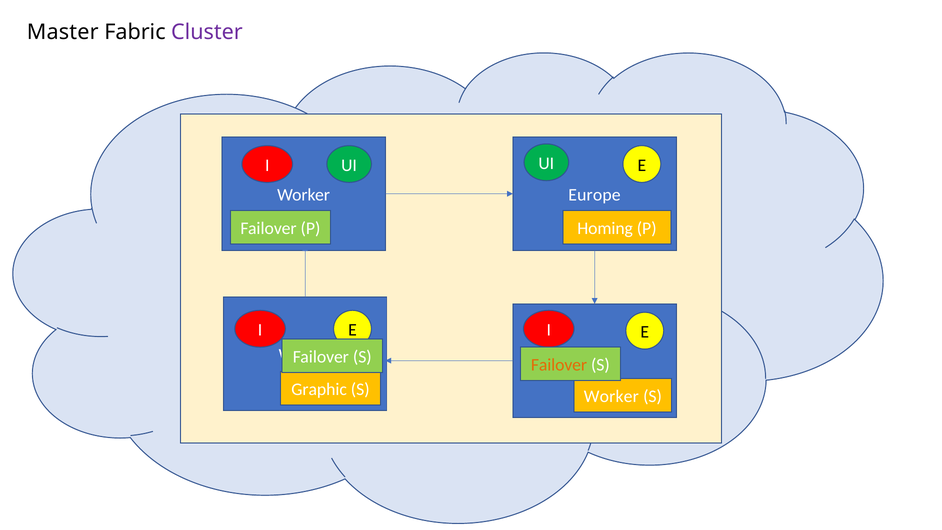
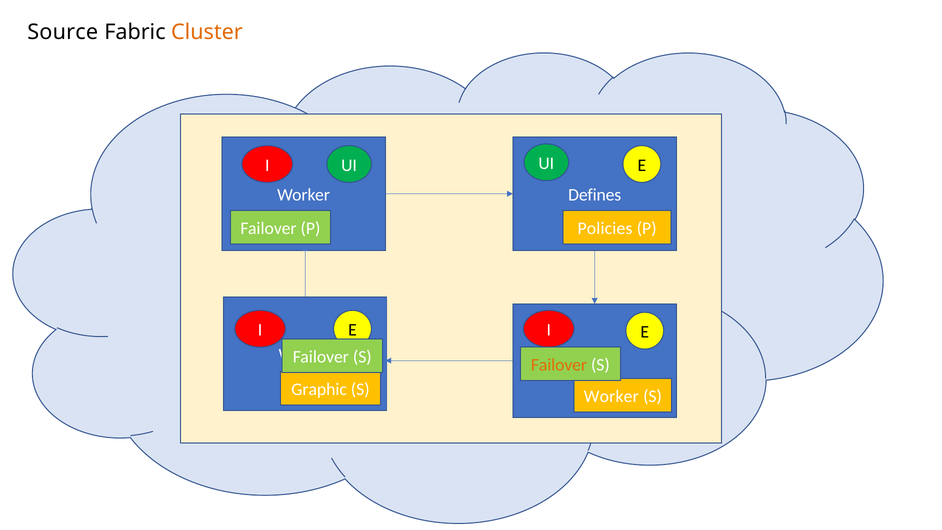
Master: Master -> Source
Cluster colour: purple -> orange
Europe: Europe -> Defines
Homing: Homing -> Policies
